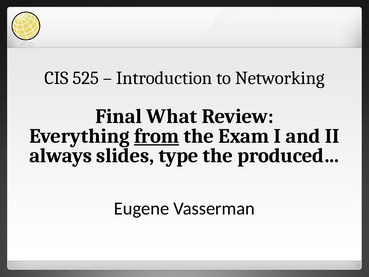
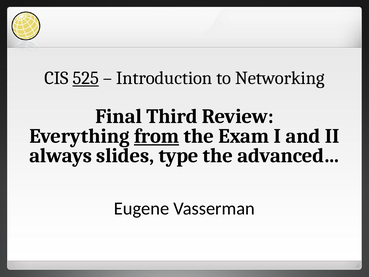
525 underline: none -> present
What: What -> Third
produced…: produced… -> advanced…
